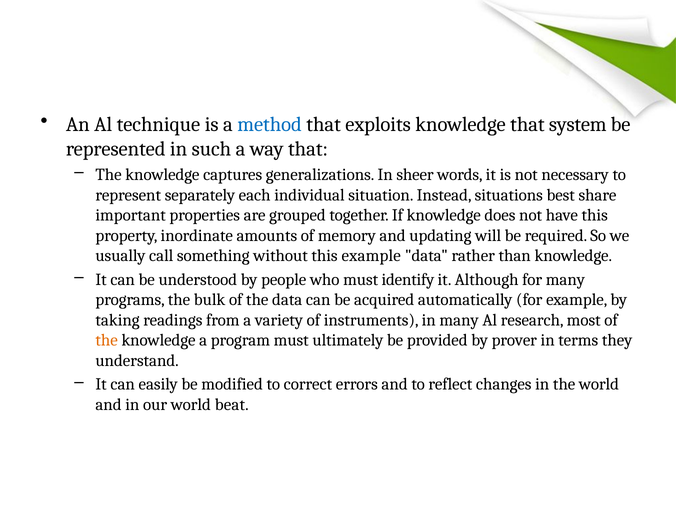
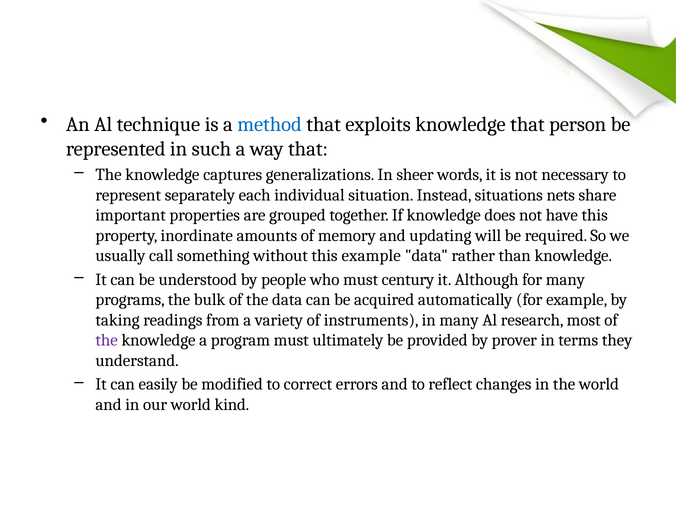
system: system -> person
best: best -> nets
identify: identify -> century
the at (107, 340) colour: orange -> purple
beat: beat -> kind
